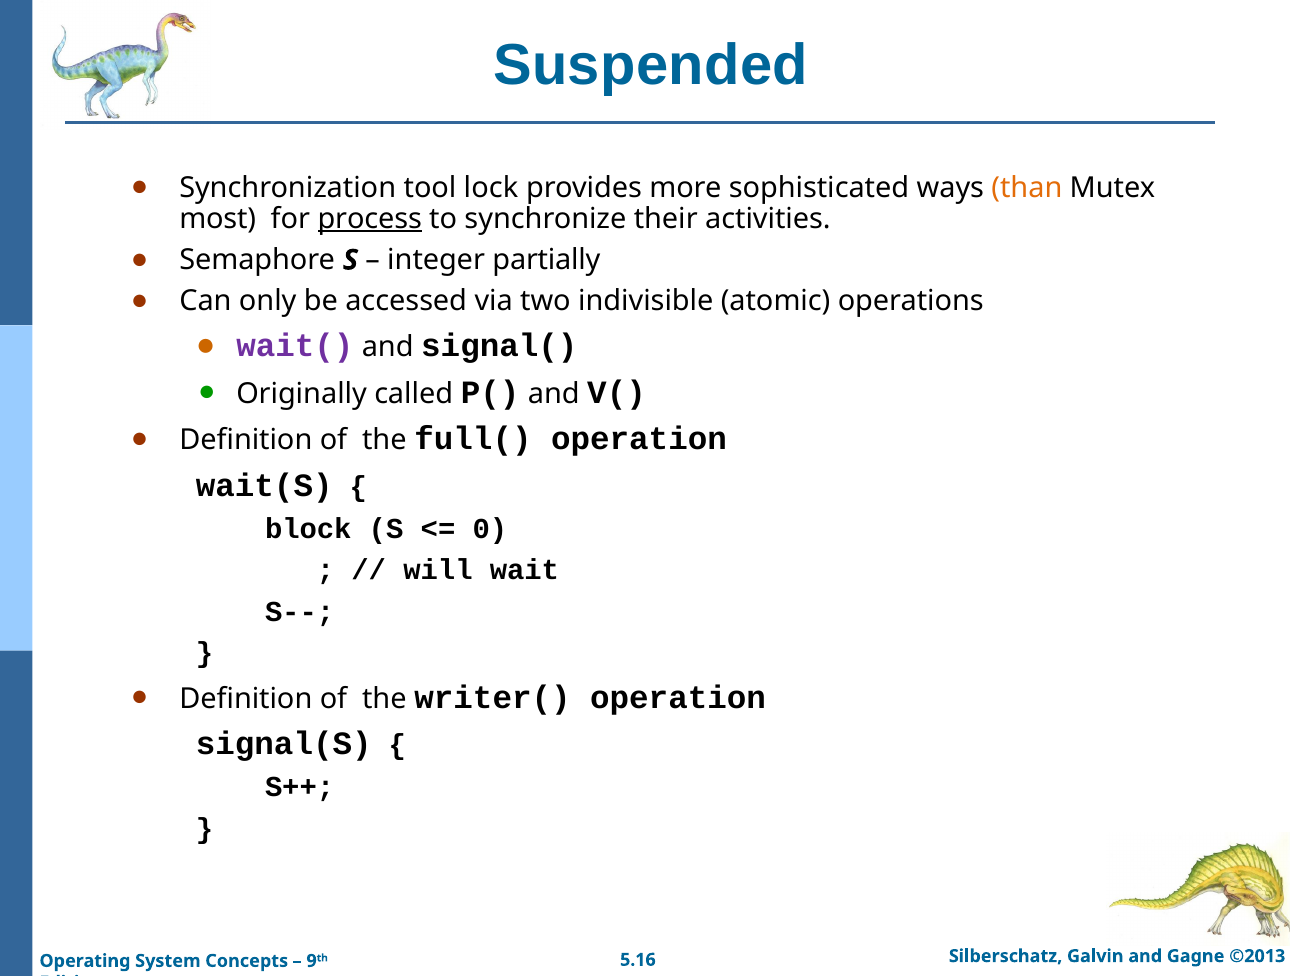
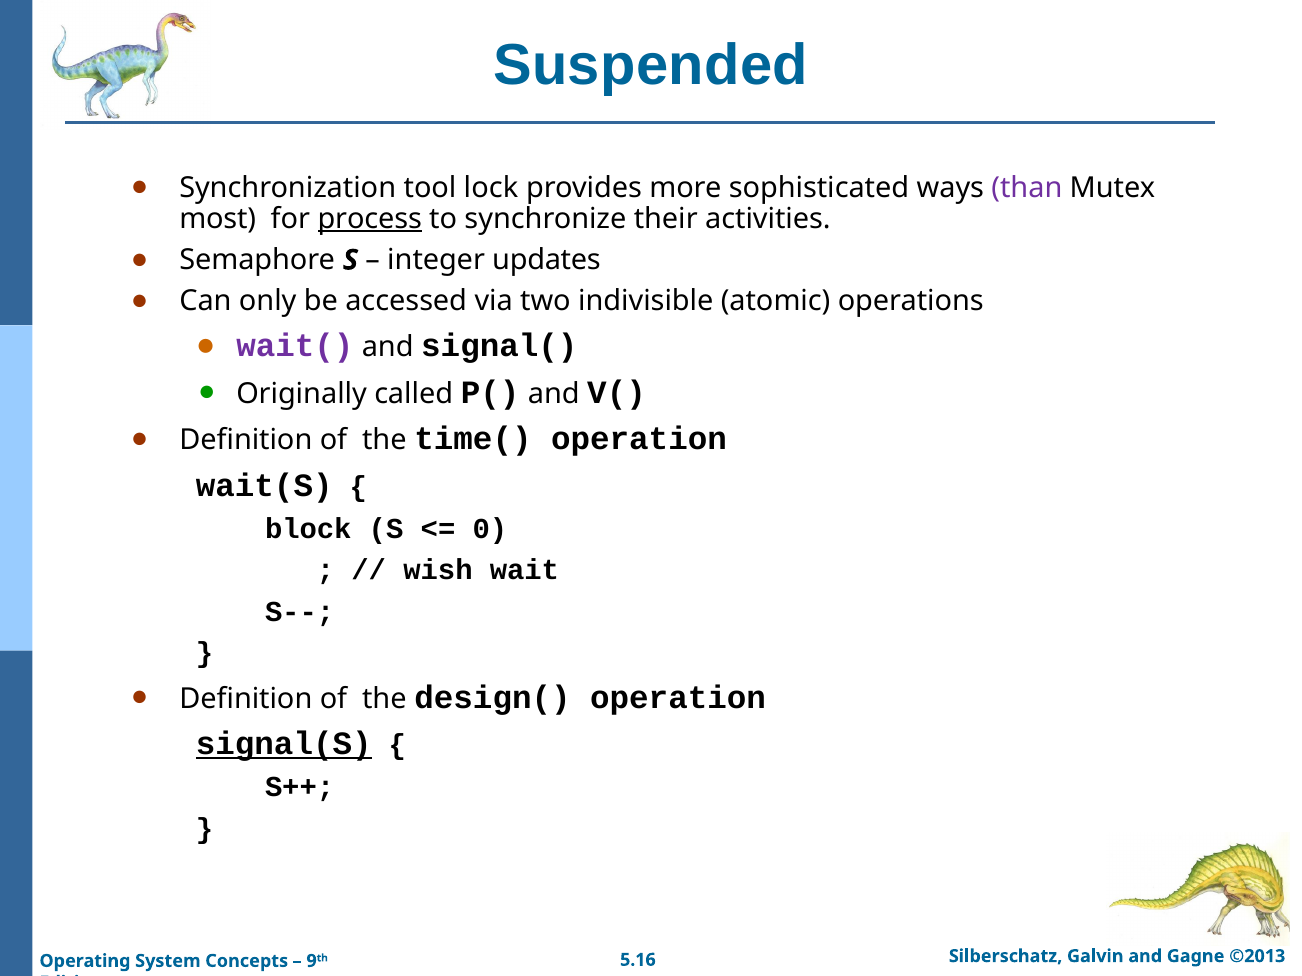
than colour: orange -> purple
partially: partially -> updates
full(: full( -> time(
will: will -> wish
writer(: writer( -> design(
signal(S underline: none -> present
